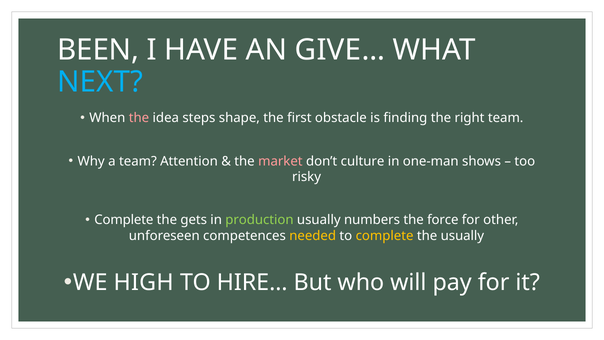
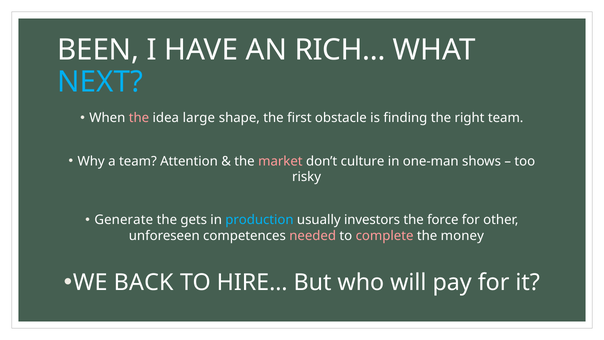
GIVE…: GIVE… -> RICH…
steps: steps -> large
Complete at (124, 220): Complete -> Generate
production colour: light green -> light blue
numbers: numbers -> investors
needed colour: yellow -> pink
complete at (385, 236) colour: yellow -> pink
the usually: usually -> money
HIGH: HIGH -> BACK
